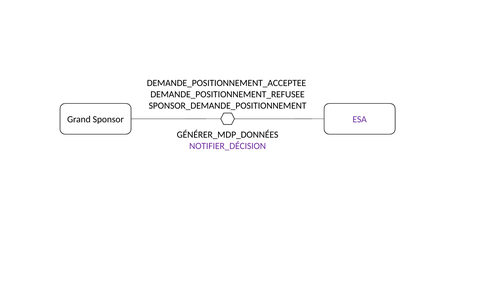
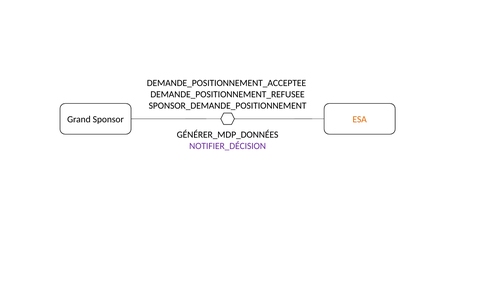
ESA colour: purple -> orange
